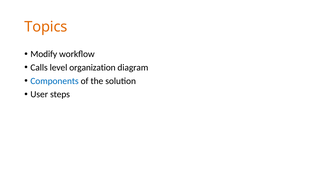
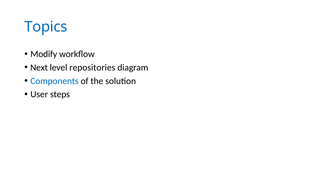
Topics colour: orange -> blue
Calls: Calls -> Next
organization: organization -> repositories
